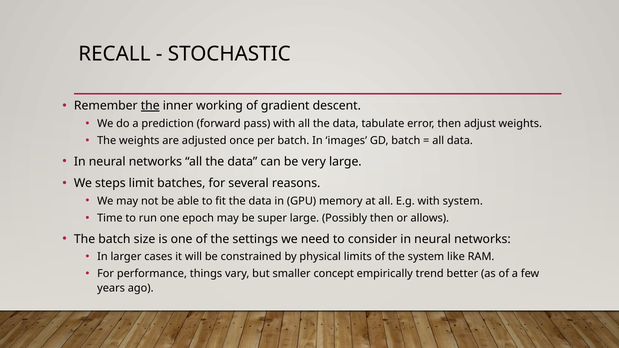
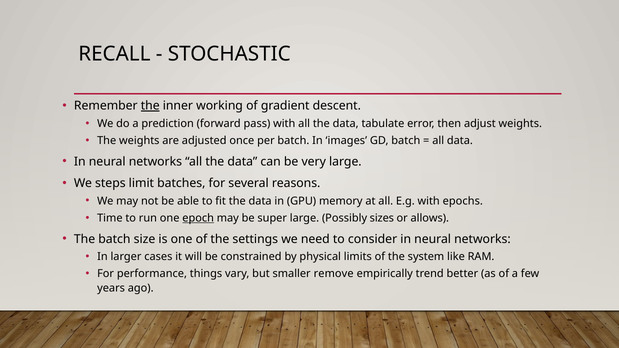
with system: system -> epochs
epoch underline: none -> present
Possibly then: then -> sizes
concept: concept -> remove
